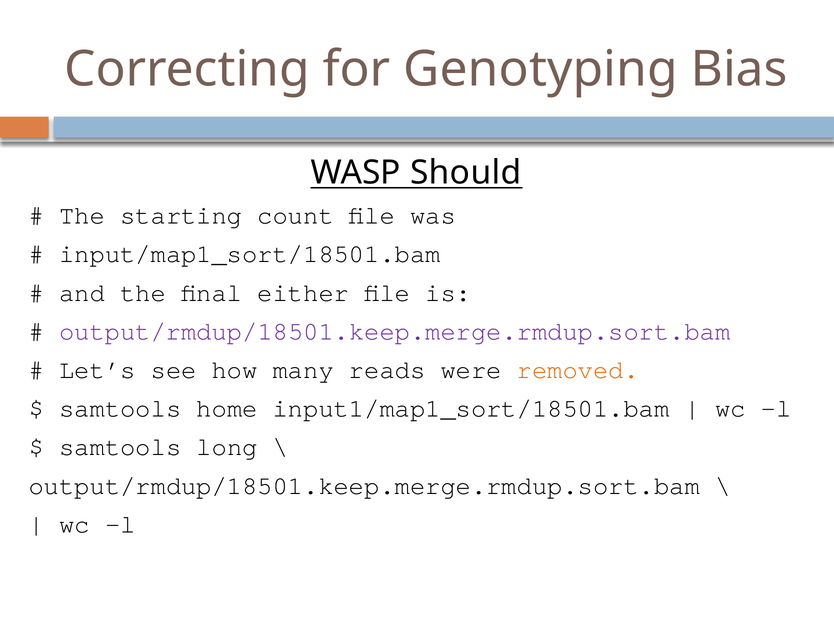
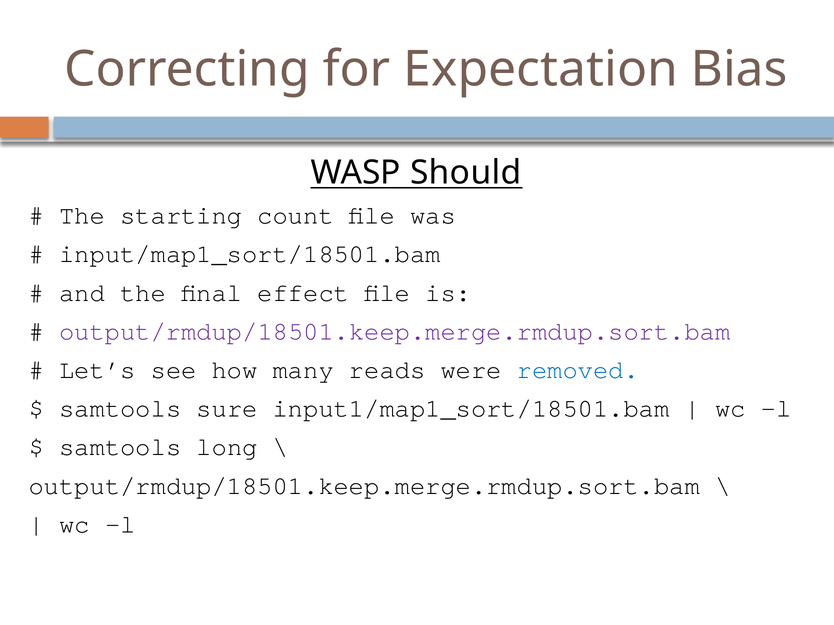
Genotyping: Genotyping -> Expectation
either: either -> effect
removed colour: orange -> blue
home: home -> sure
